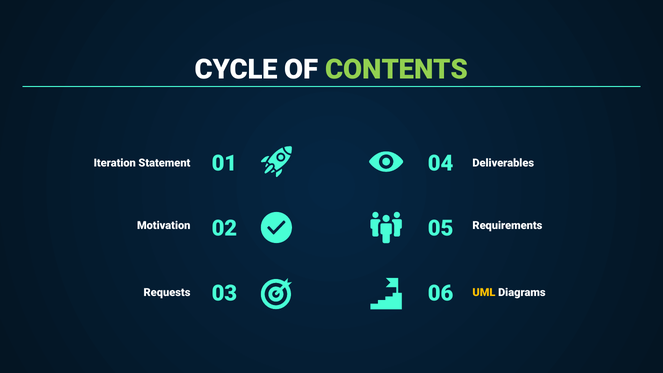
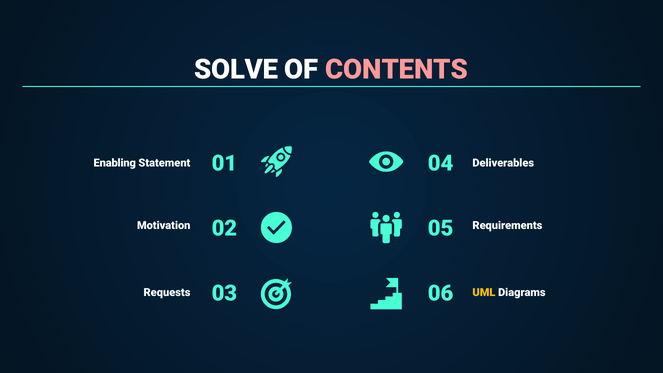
CYCLE: CYCLE -> SOLVE
CONTENTS colour: light green -> pink
Iteration: Iteration -> Enabling
